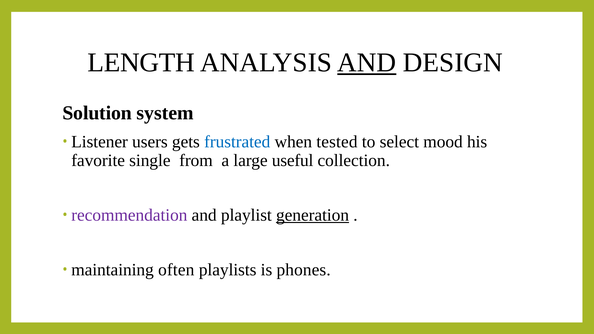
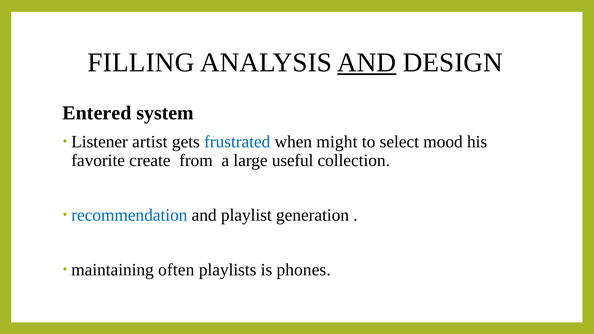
LENGTH: LENGTH -> FILLING
Solution: Solution -> Entered
users: users -> artist
tested: tested -> might
single: single -> create
recommendation colour: purple -> blue
generation underline: present -> none
